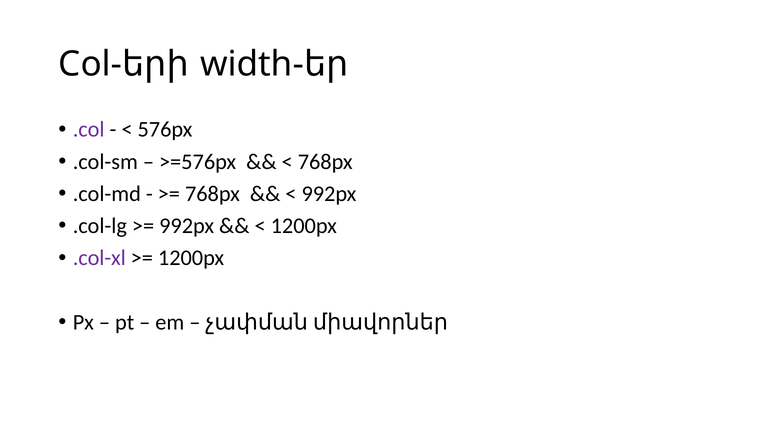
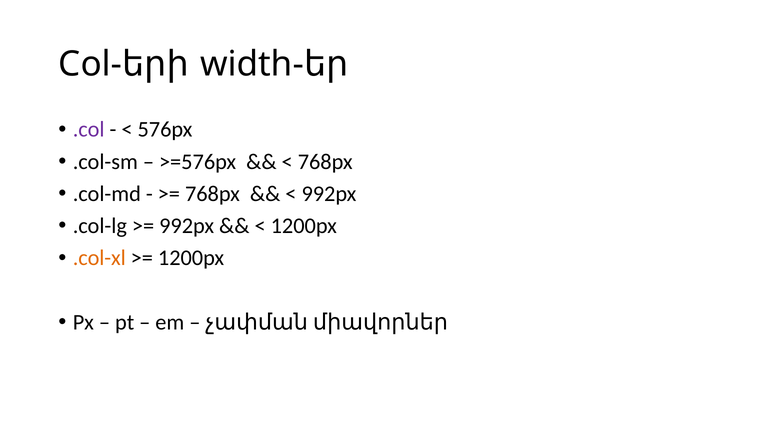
.col-xl colour: purple -> orange
